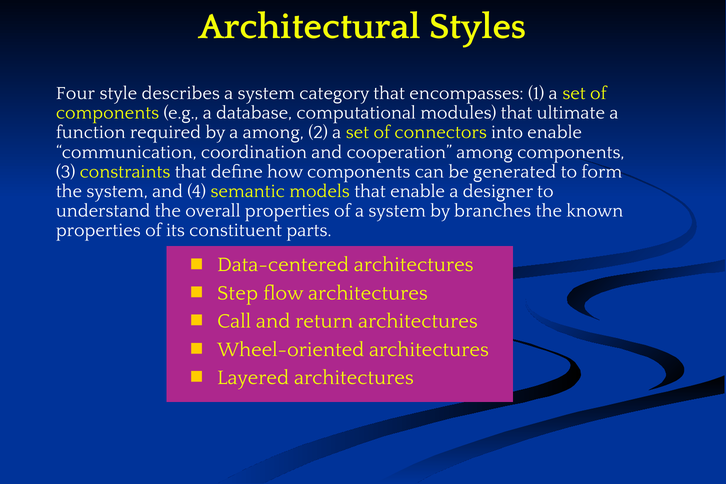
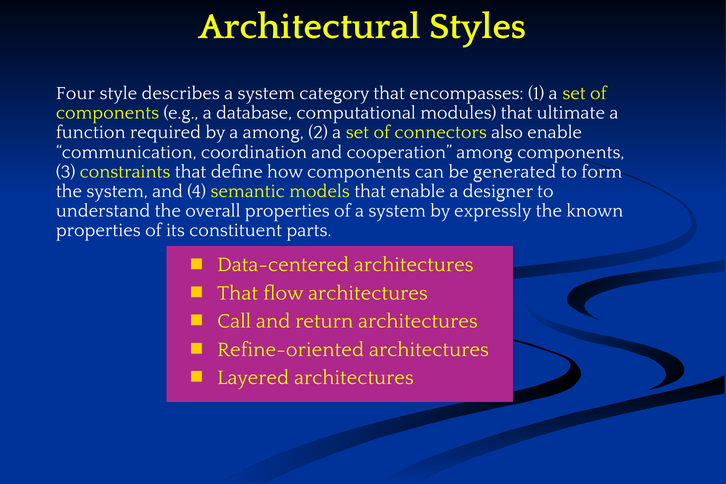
into: into -> also
branches: branches -> expressly
Step at (238, 293): Step -> That
Wheel-oriented: Wheel-oriented -> Refine-oriented
